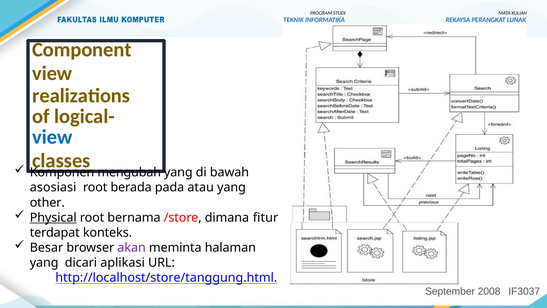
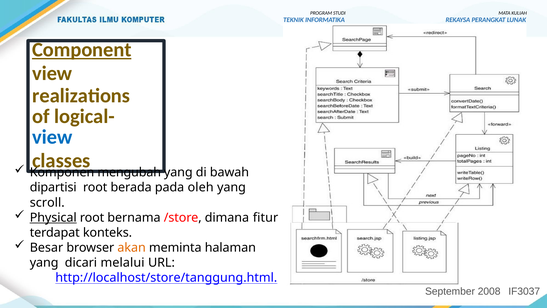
Component underline: none -> present
asosiasi: asosiasi -> dipartisi
atau: atau -> oleh
other: other -> scroll
akan colour: purple -> orange
aplikasi: aplikasi -> melalui
